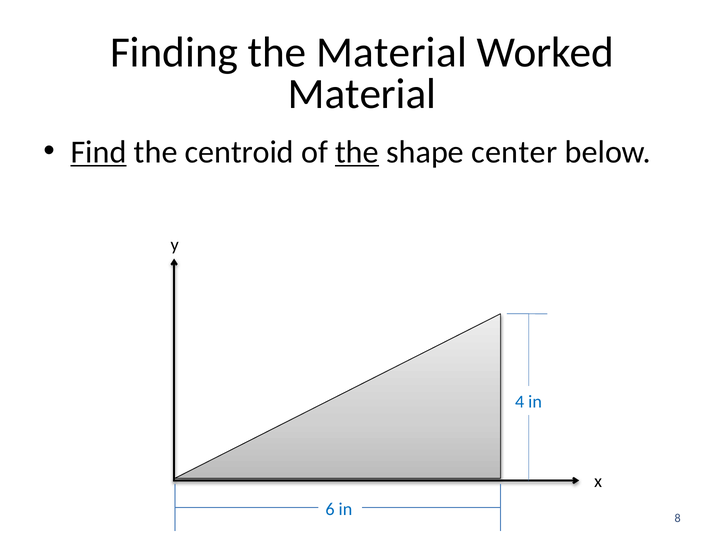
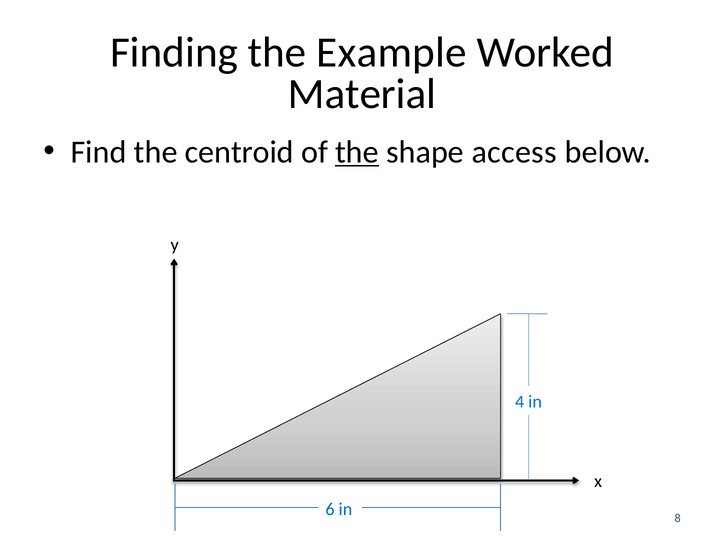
the Material: Material -> Example
Find underline: present -> none
center: center -> access
